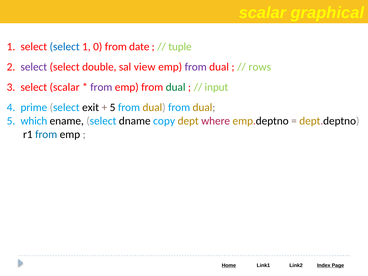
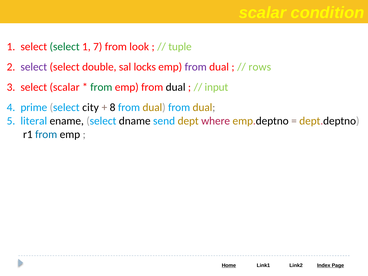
graphical: graphical -> condition
select at (65, 47) colour: blue -> green
0: 0 -> 7
date: date -> look
view: view -> locks
from at (101, 87) colour: purple -> green
dual at (176, 87) colour: green -> black
exit: exit -> city
5 at (113, 107): 5 -> 8
which: which -> literal
copy: copy -> send
